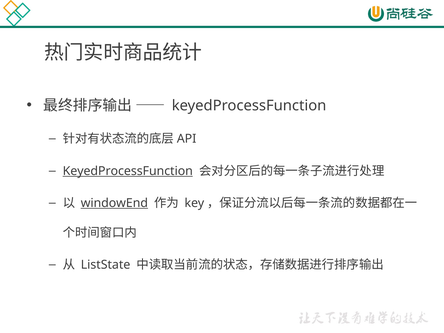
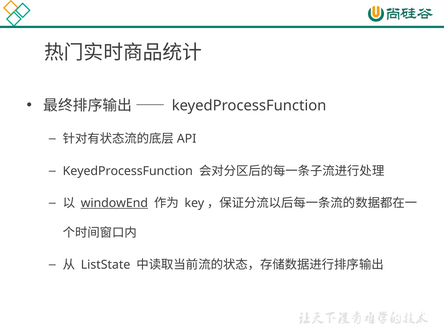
KeyedProcessFunction at (128, 171) underline: present -> none
